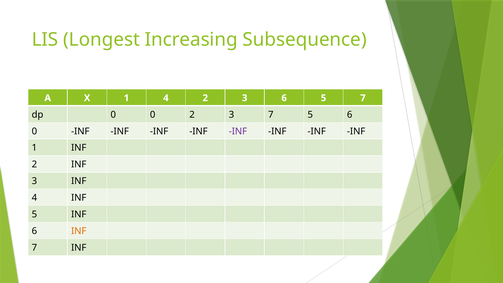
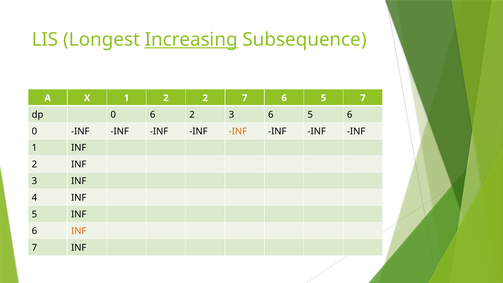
Increasing underline: none -> present
1 4: 4 -> 2
3 at (245, 98): 3 -> 7
0 0: 0 -> 6
3 7: 7 -> 6
INF at (238, 131) colour: purple -> orange
